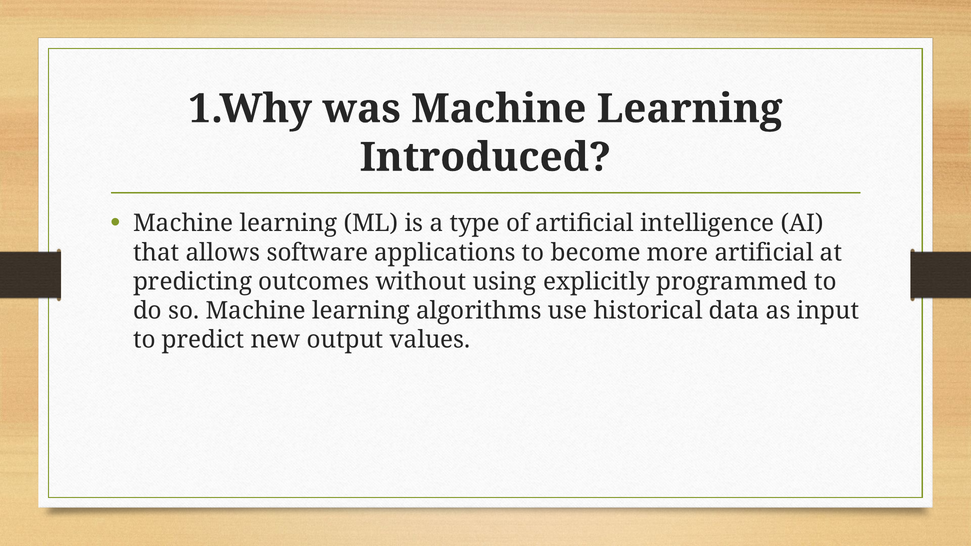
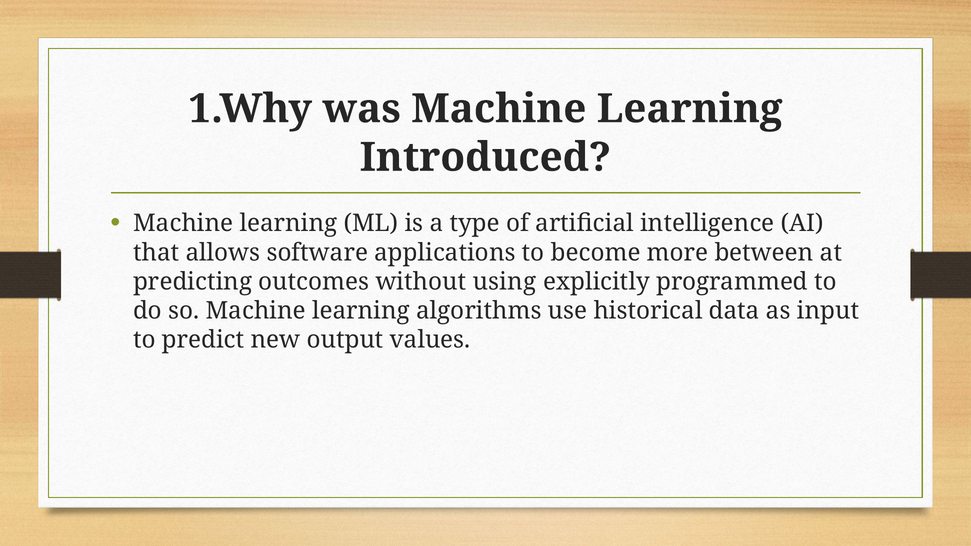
more artificial: artificial -> between
